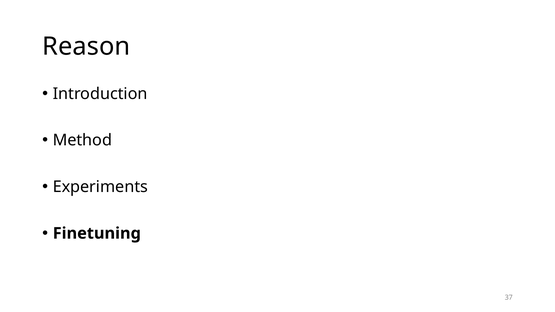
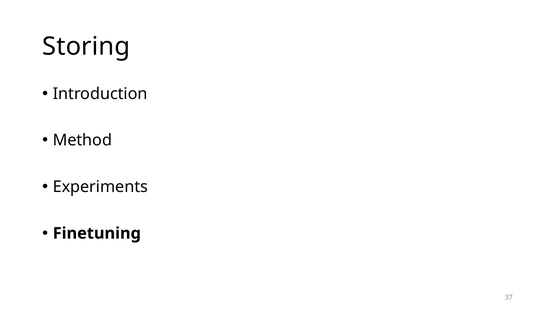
Reason: Reason -> Storing
